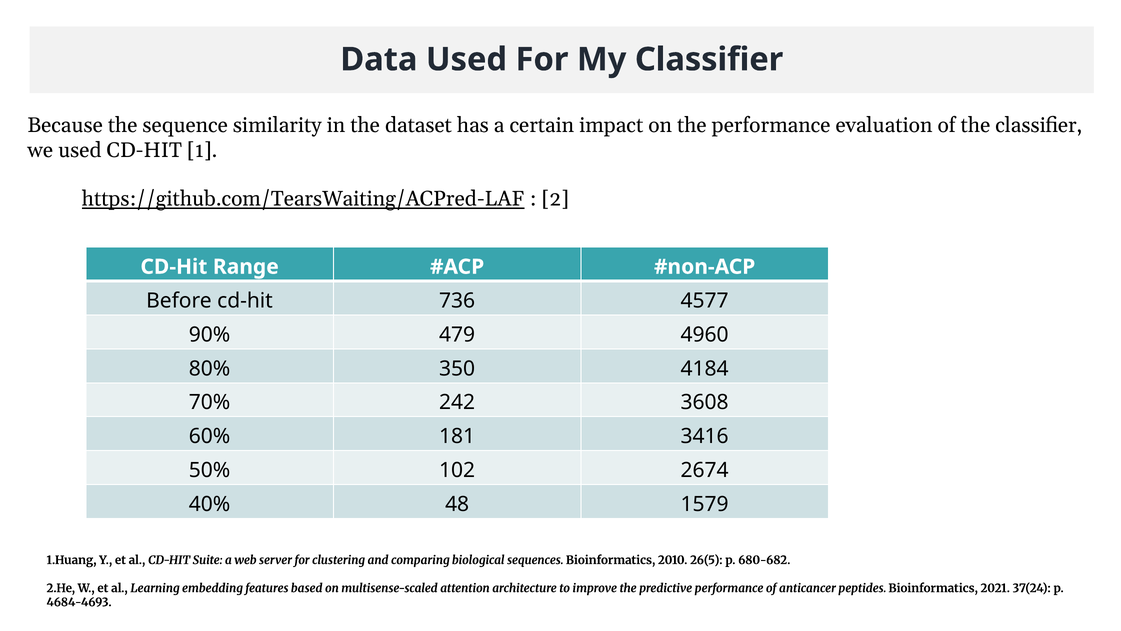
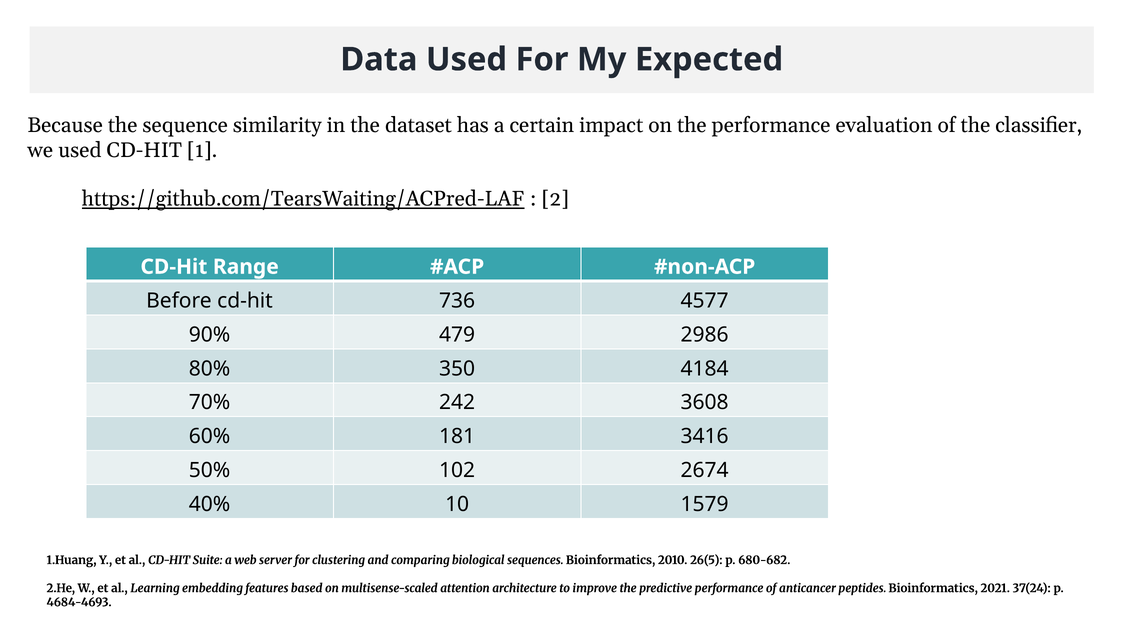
My Classifier: Classifier -> Expected
4960: 4960 -> 2986
48: 48 -> 10
